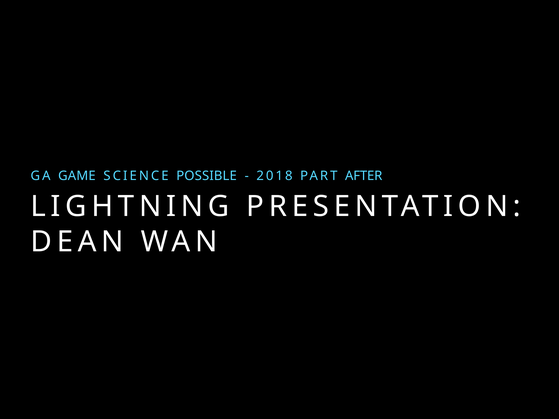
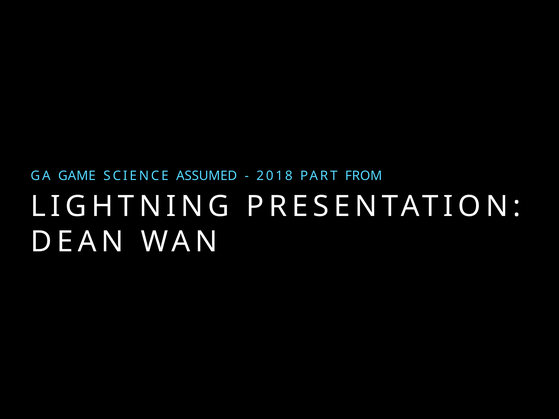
POSSIBLE: POSSIBLE -> ASSUMED
AFTER: AFTER -> FROM
